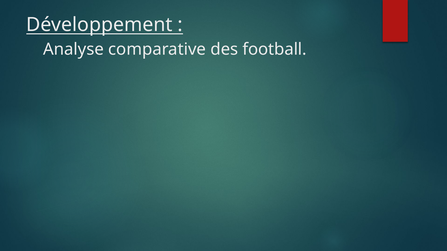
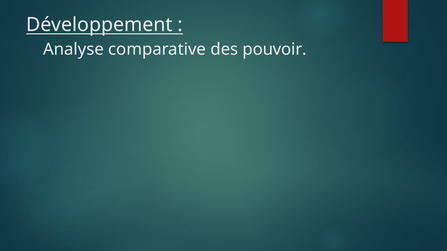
football: football -> pouvoir
